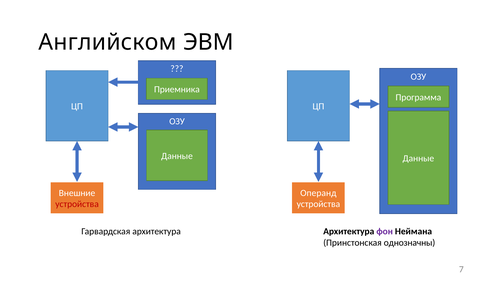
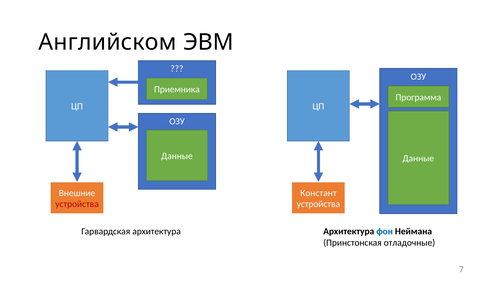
Операнд: Операнд -> Констант
фон colour: purple -> blue
однозначны: однозначны -> отладочные
